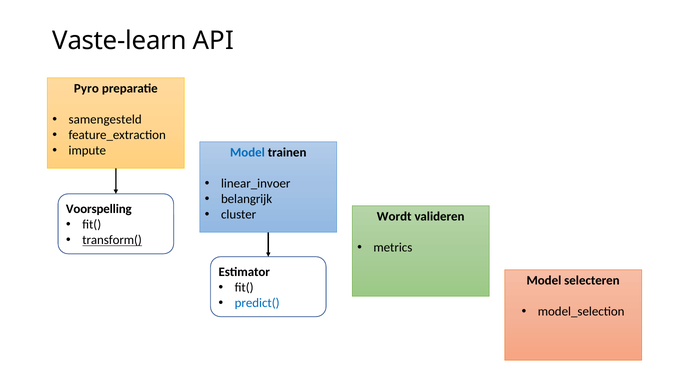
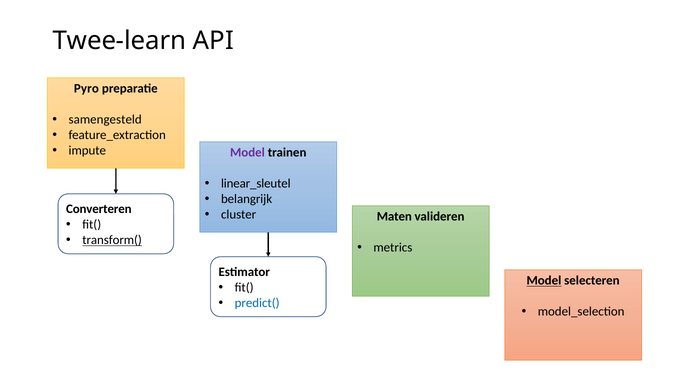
Vaste-learn: Vaste-learn -> Twee-learn
Model at (247, 153) colour: blue -> purple
linear_invoer: linear_invoer -> linear_sleutel
Voorspelling: Voorspelling -> Converteren
Wordt: Wordt -> Maten
Model at (544, 281) underline: none -> present
